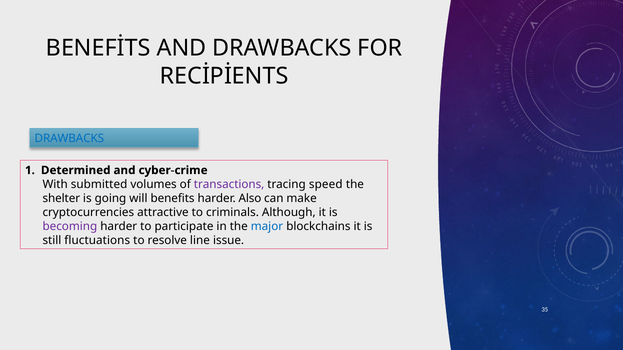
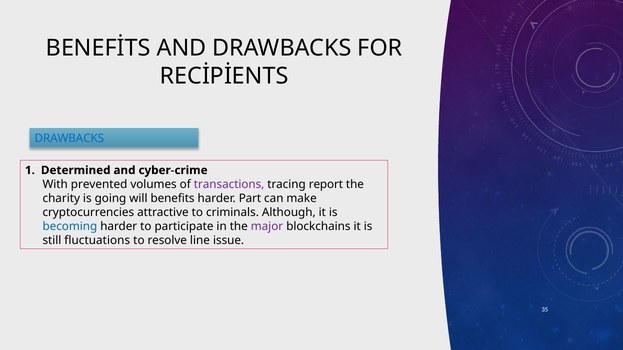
submitted: submitted -> prevented
speed: speed -> report
shelter: shelter -> charity
Also: Also -> Part
becoming colour: purple -> blue
major colour: blue -> purple
